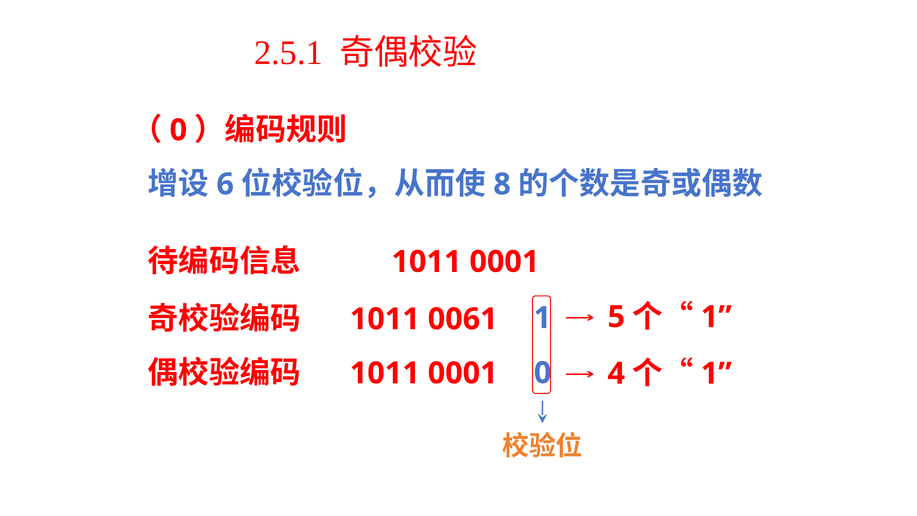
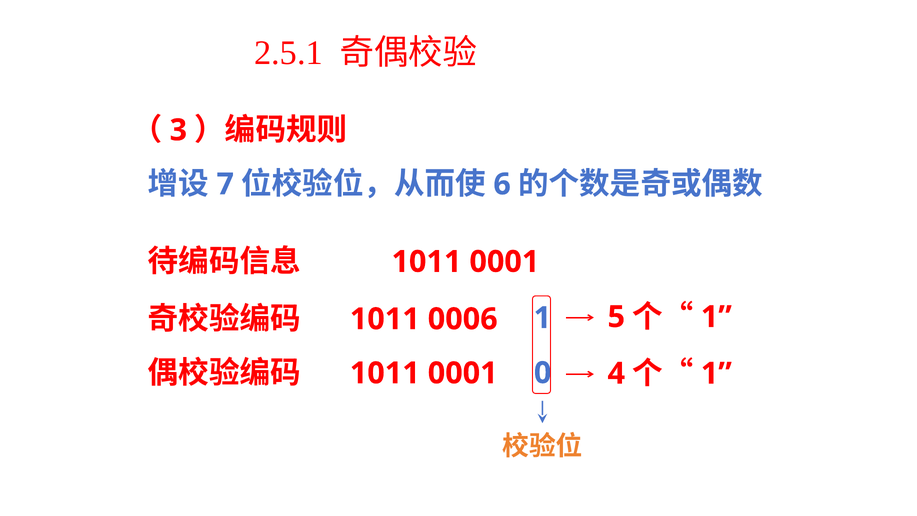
0 at (178, 130): 0 -> 3
6: 6 -> 7
8: 8 -> 6
0061: 0061 -> 0006
